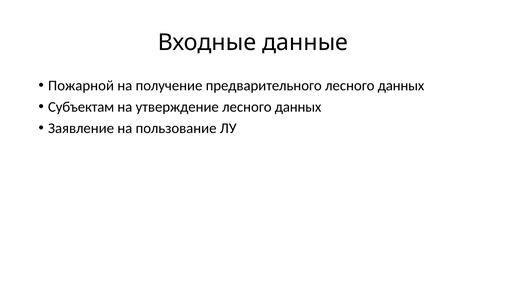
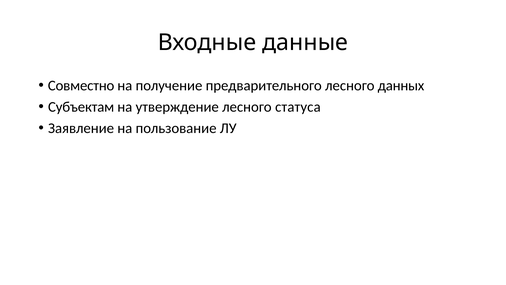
Пожарной: Пожарной -> Совместно
утверждение лесного данных: данных -> статуса
